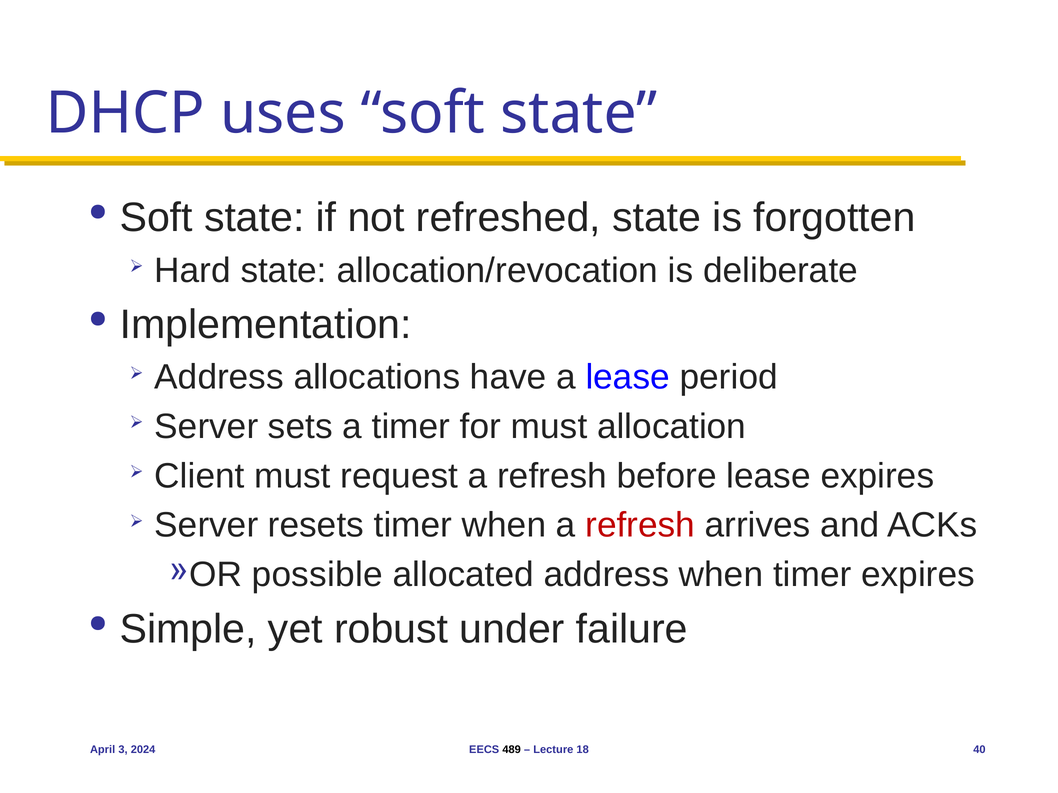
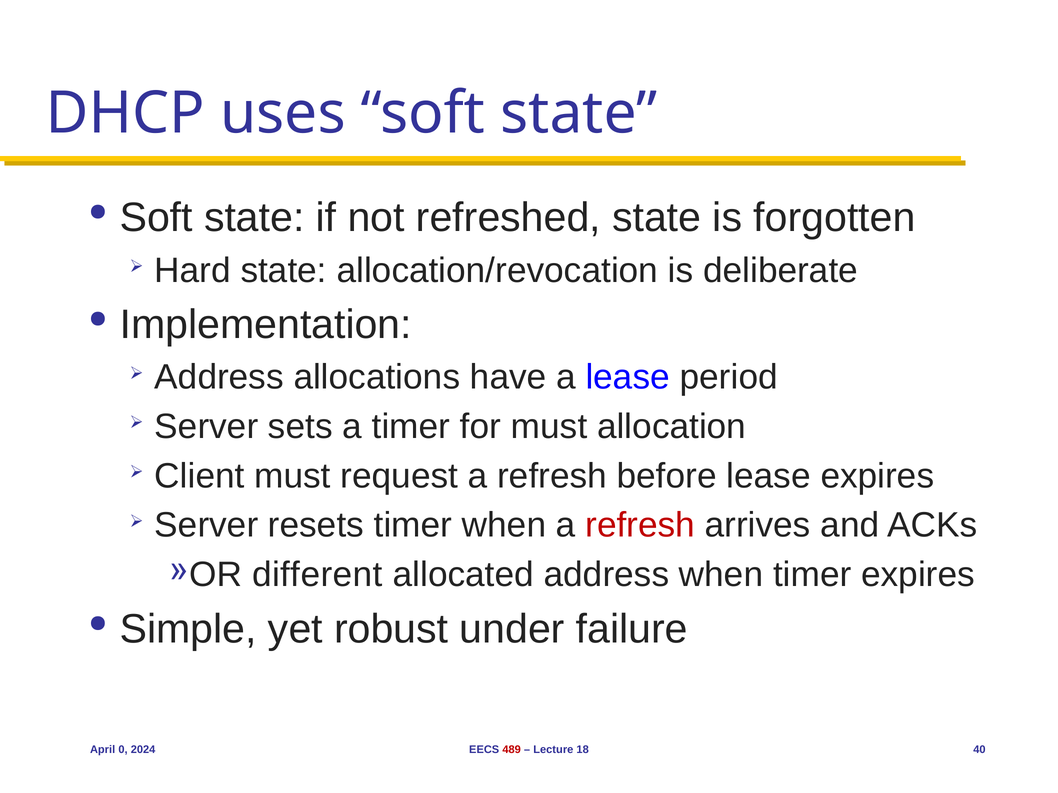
possible: possible -> different
3: 3 -> 0
489 colour: black -> red
